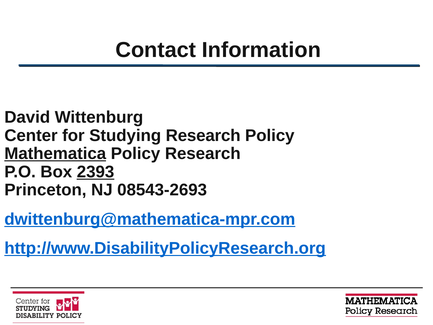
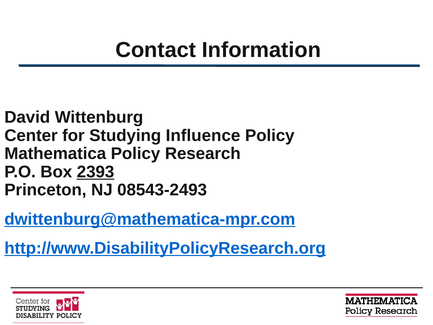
Studying Research: Research -> Influence
Mathematica underline: present -> none
08543-2693: 08543-2693 -> 08543-2493
